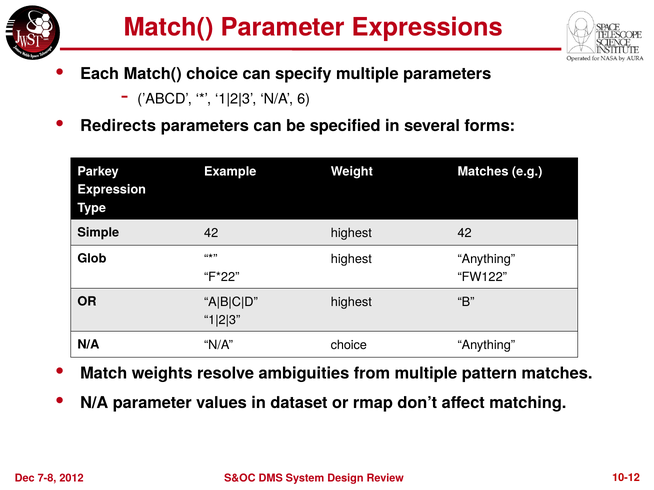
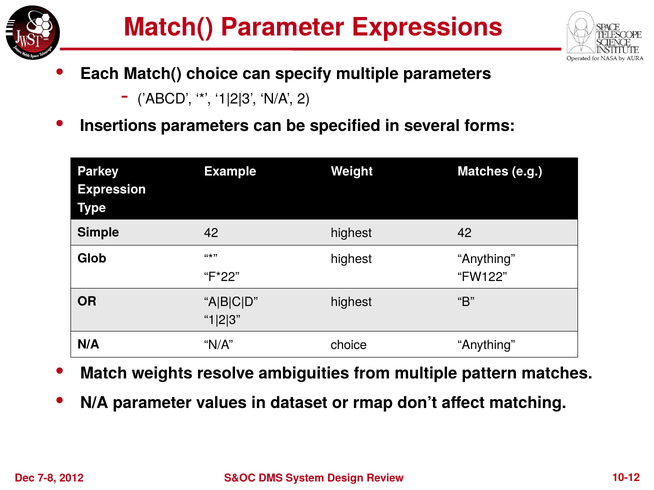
6: 6 -> 2
Redirects: Redirects -> Insertions
